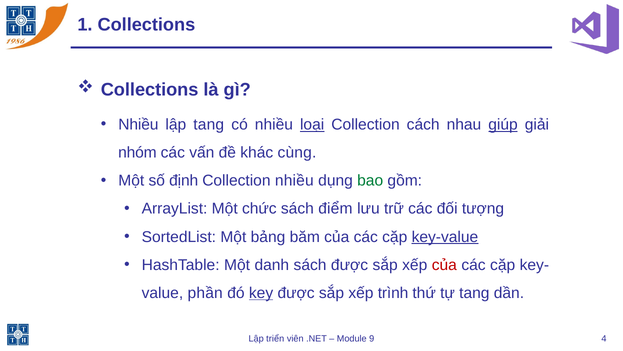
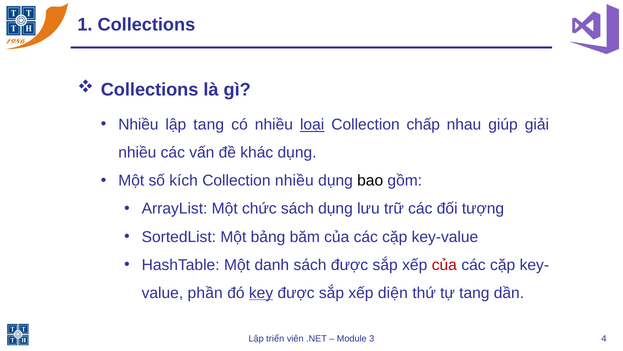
cách: cách -> chấp
giúp underline: present -> none
nhóm at (137, 152): nhóm -> nhiều
khác cùng: cùng -> dụng
định: định -> kích
bao colour: green -> black
sách điểm: điểm -> dụng
key-value underline: present -> none
trình: trình -> diện
9: 9 -> 3
